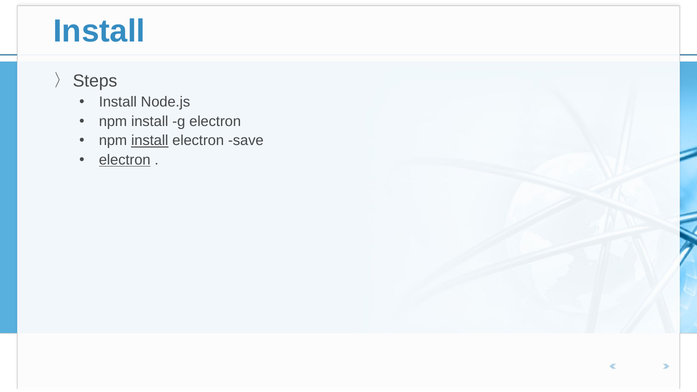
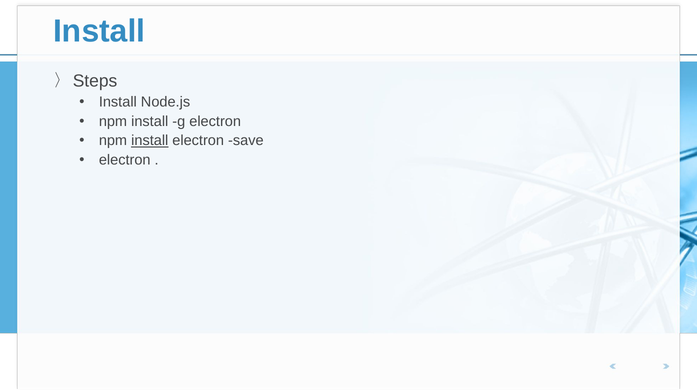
electron at (125, 160) underline: present -> none
